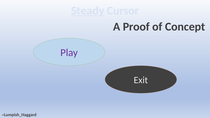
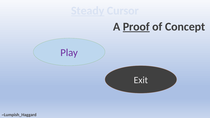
Proof underline: none -> present
